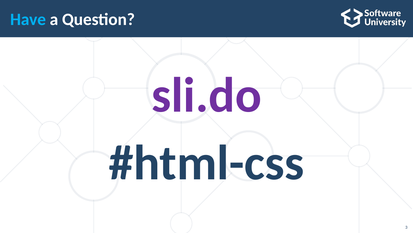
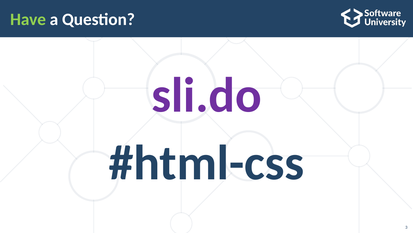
Have colour: light blue -> light green
